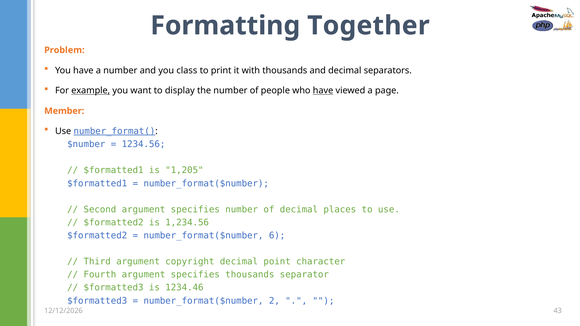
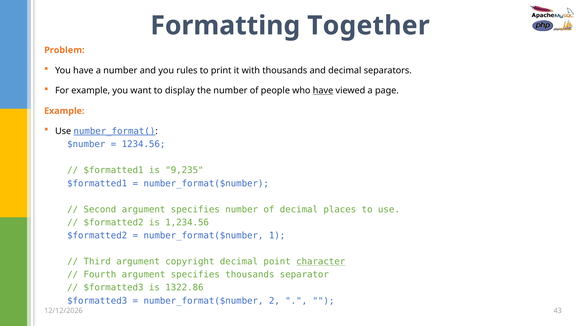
class: class -> rules
example at (91, 91) underline: present -> none
Member at (64, 111): Member -> Example
1,205: 1,205 -> 9,235
6: 6 -> 1
character underline: none -> present
1234.46: 1234.46 -> 1322.86
